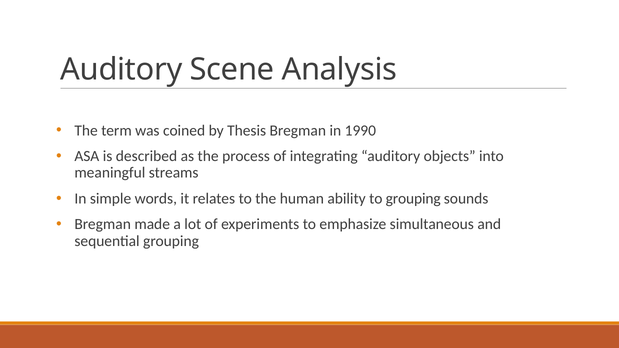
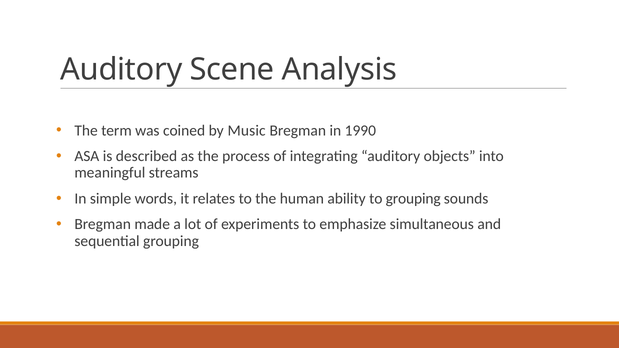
Thesis: Thesis -> Music
